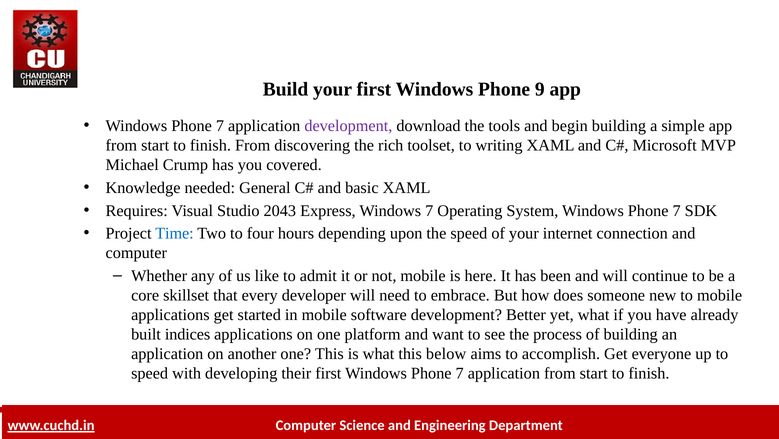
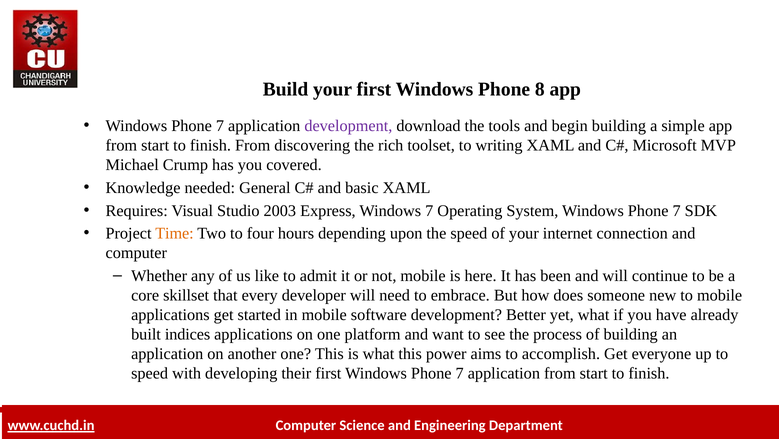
9: 9 -> 8
2043: 2043 -> 2003
Time colour: blue -> orange
below: below -> power
